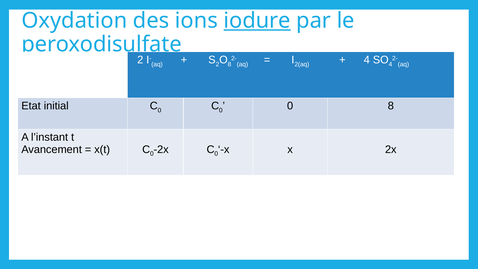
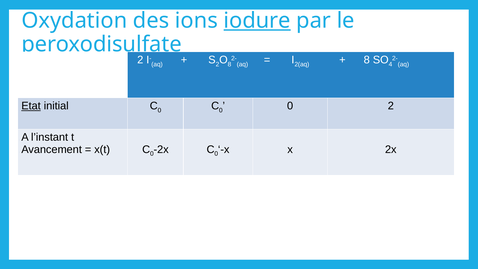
4 at (367, 60): 4 -> 8
Etat underline: none -> present
0 8: 8 -> 2
